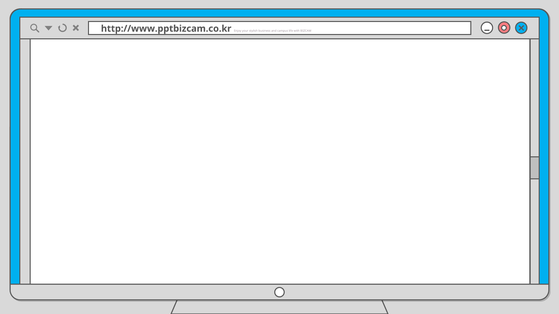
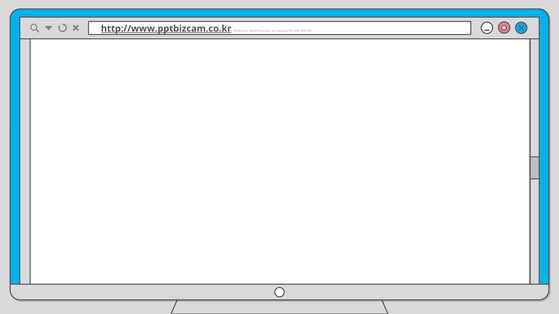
http://www.pptbizcam.co.kr underline: none -> present
